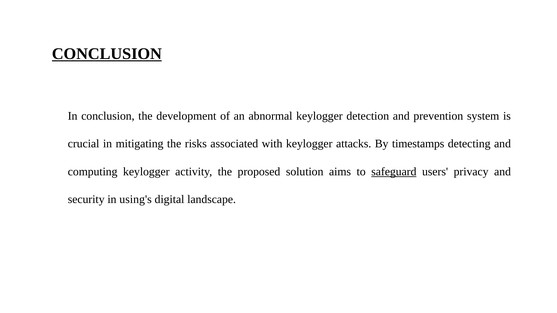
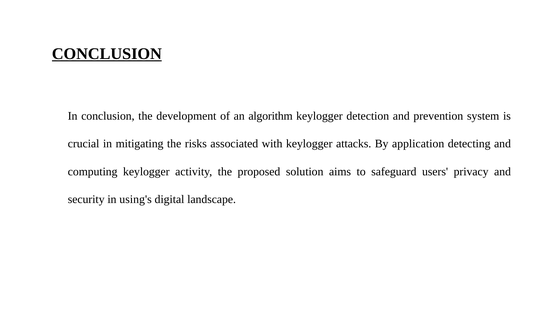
abnormal: abnormal -> algorithm
timestamps: timestamps -> application
safeguard underline: present -> none
